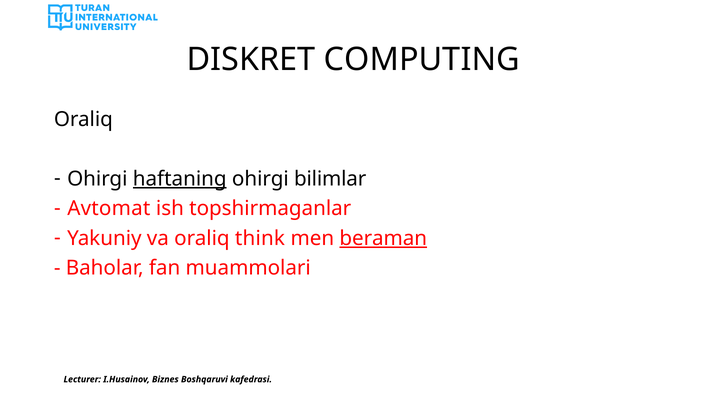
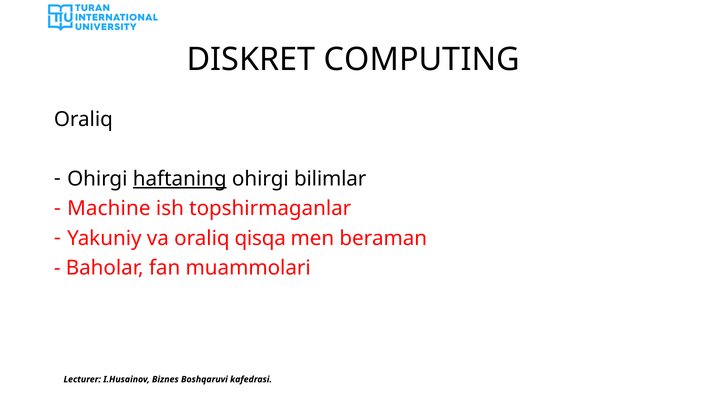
Avtomat: Avtomat -> Machine
think: think -> qisqa
beraman underline: present -> none
